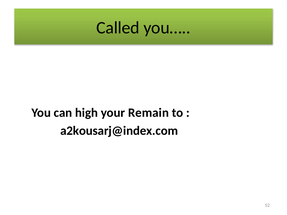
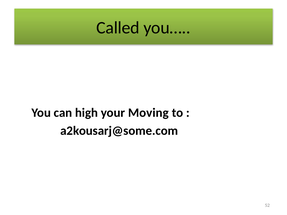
Remain: Remain -> Moving
a2kousarj@index.com: a2kousarj@index.com -> a2kousarj@some.com
